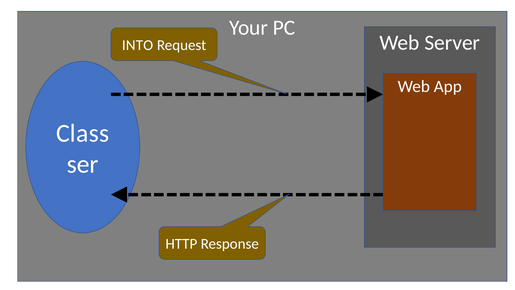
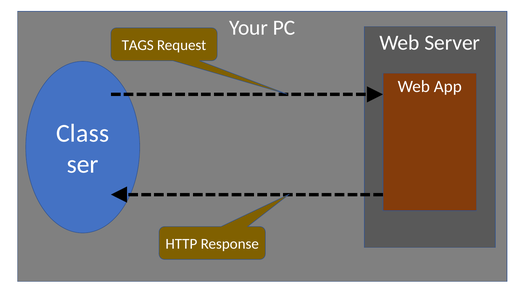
INTO: INTO -> TAGS
